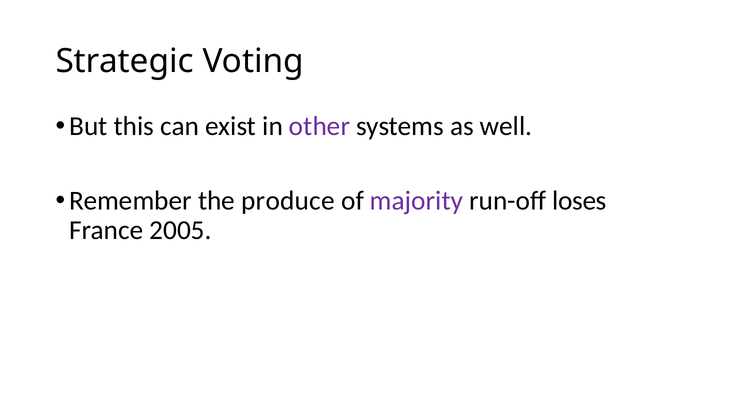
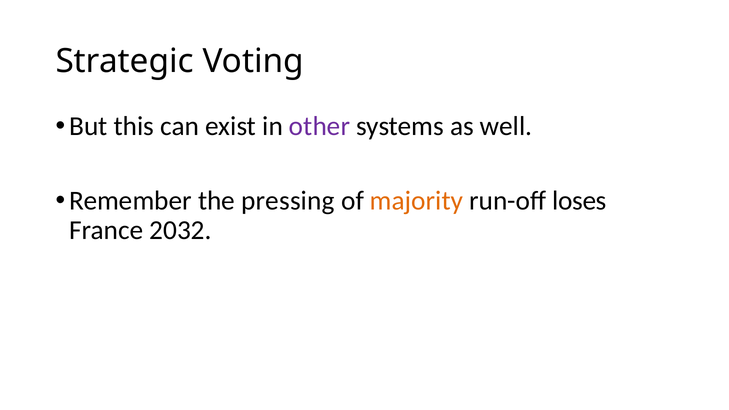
produce: produce -> pressing
majority colour: purple -> orange
2005: 2005 -> 2032
